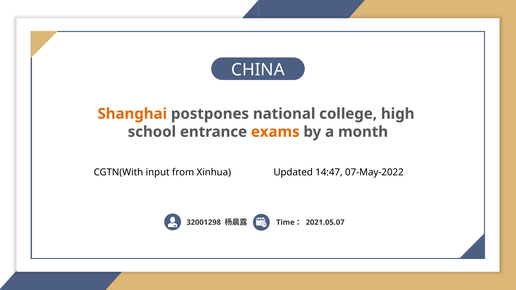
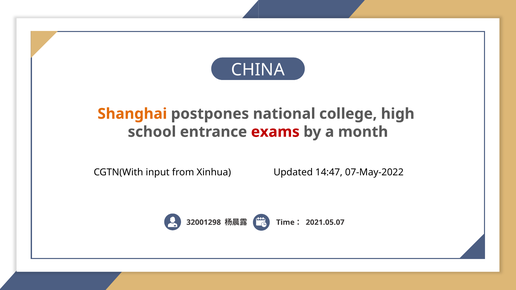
exams colour: orange -> red
